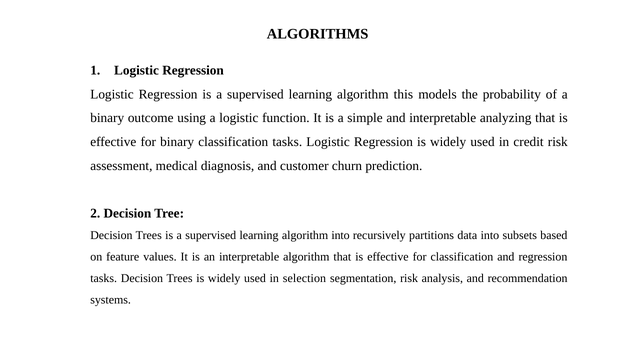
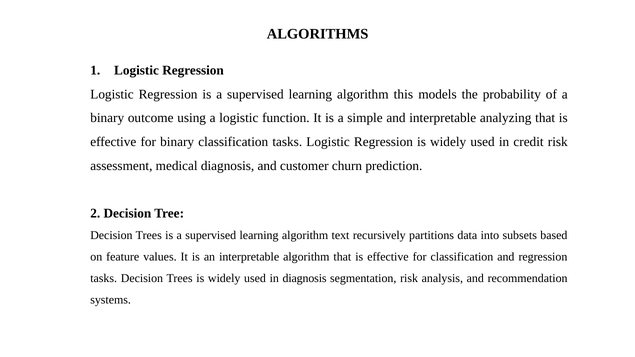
algorithm into: into -> text
in selection: selection -> diagnosis
